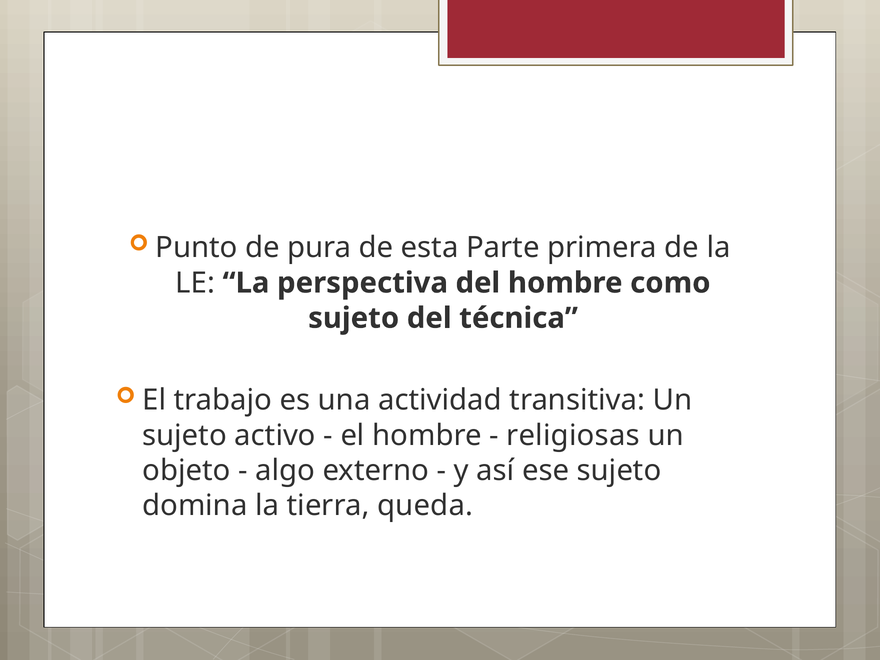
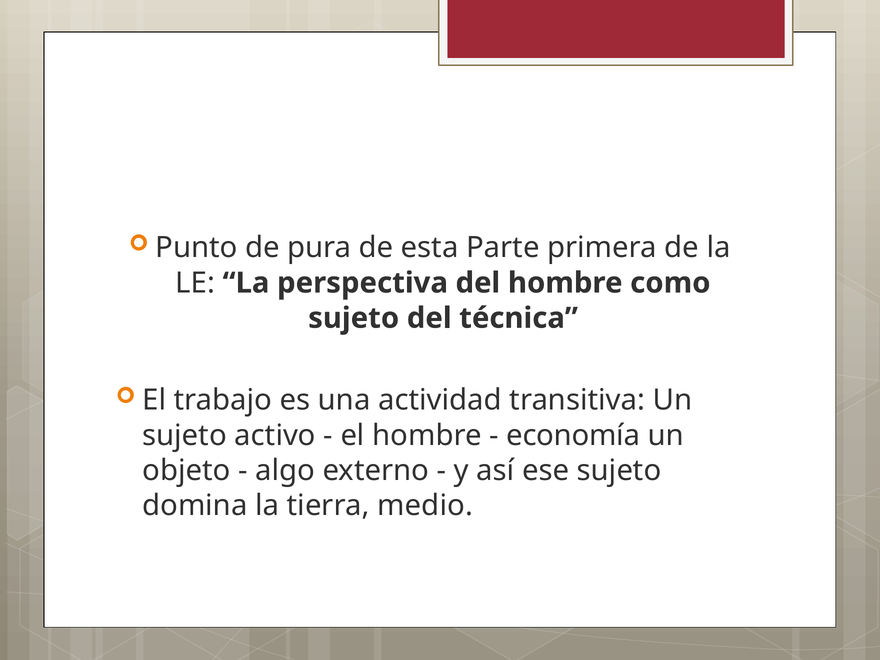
religiosas: religiosas -> economía
queda: queda -> medio
